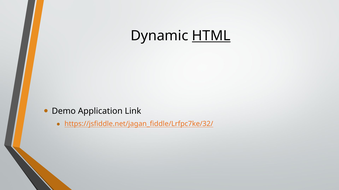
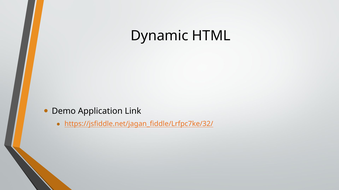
HTML underline: present -> none
